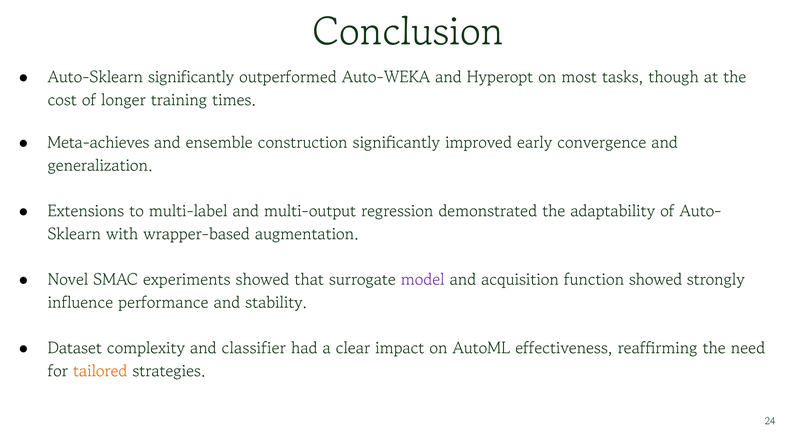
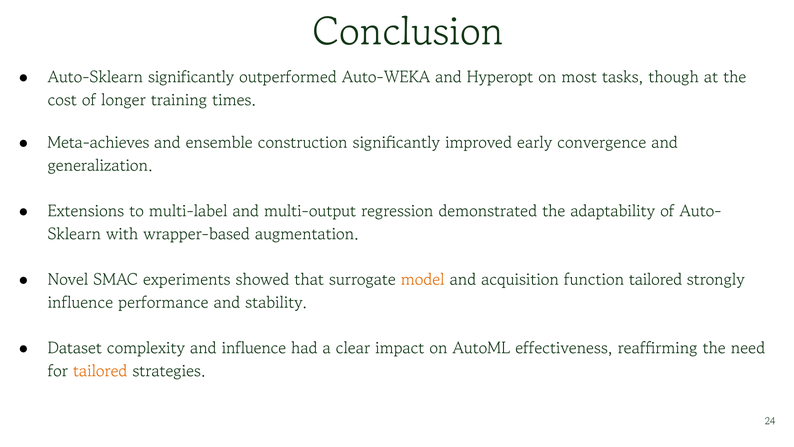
model colour: purple -> orange
function showed: showed -> tailored
and classifier: classifier -> influence
